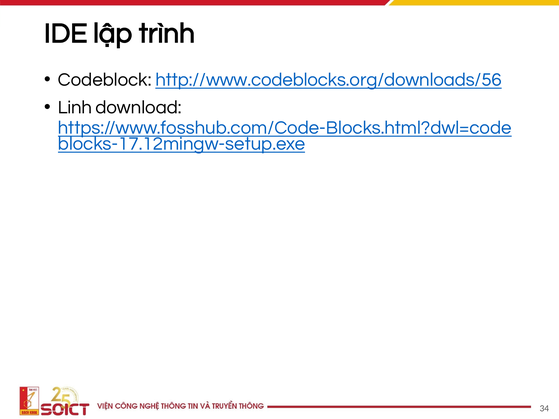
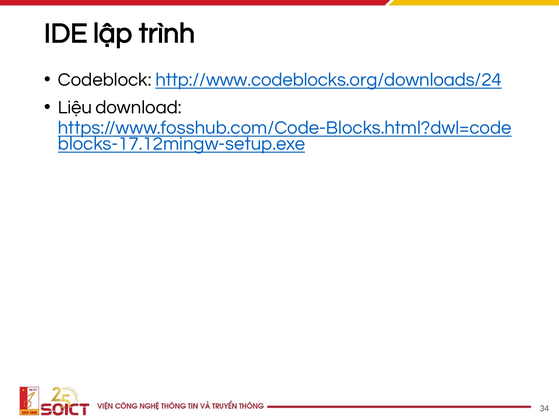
http://www.codeblocks.org/downloads/56: http://www.codeblocks.org/downloads/56 -> http://www.codeblocks.org/downloads/24
Linh: Linh -> Liệu
